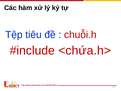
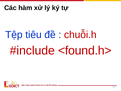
<chứa.h>: <chứa.h> -> <found.h>
